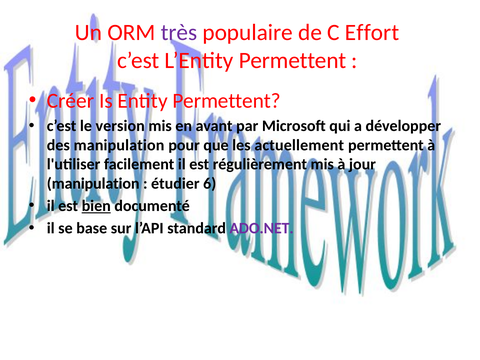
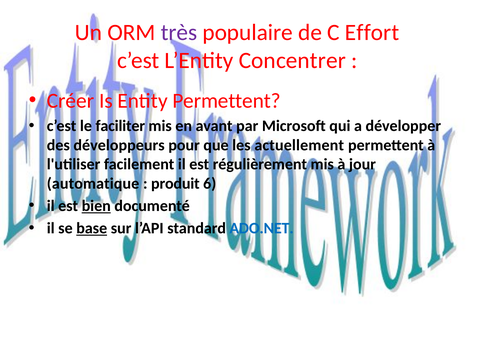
L’Entity Permettent: Permettent -> Concentrer
version: version -> faciliter
des manipulation: manipulation -> développeurs
manipulation at (93, 184): manipulation -> automatique
étudier: étudier -> produit
base underline: none -> present
ADO.NET colour: purple -> blue
